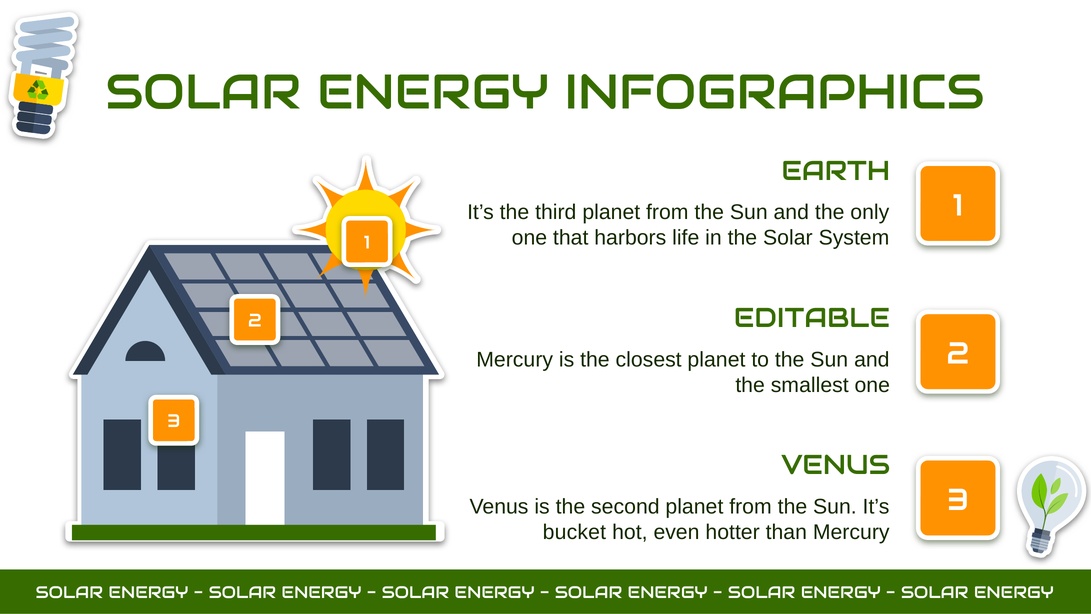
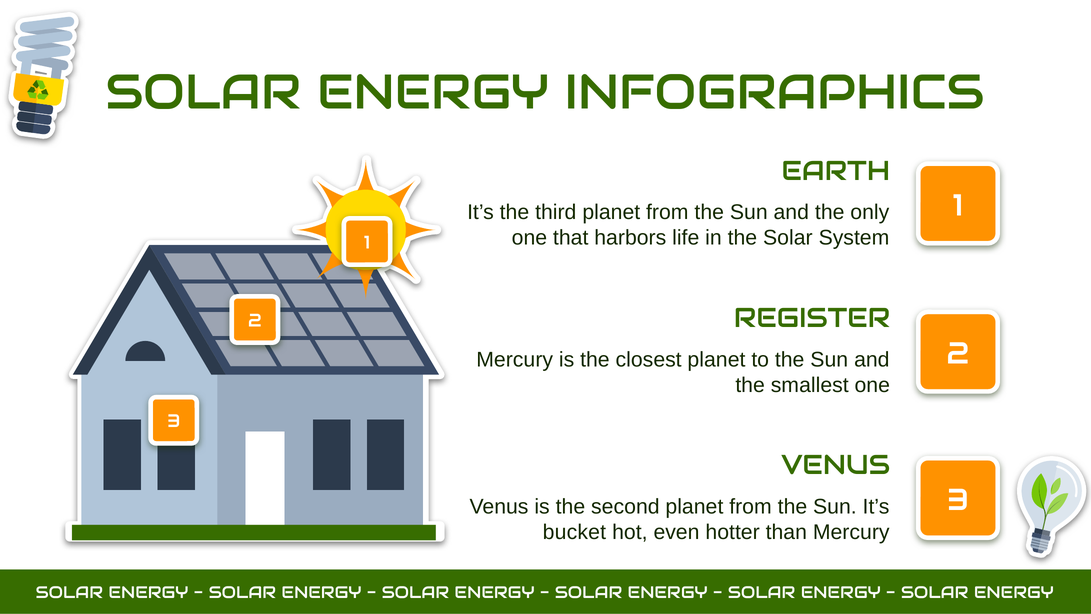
EDITABLE: EDITABLE -> REGISTER
